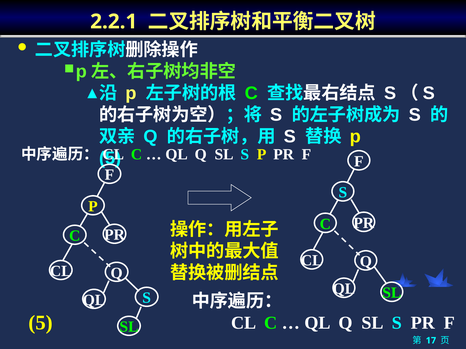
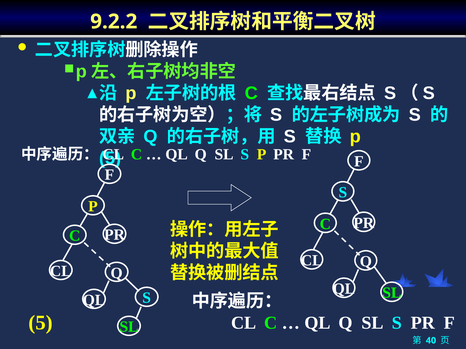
2.2.1: 2.2.1 -> 9.2.2
17: 17 -> 40
